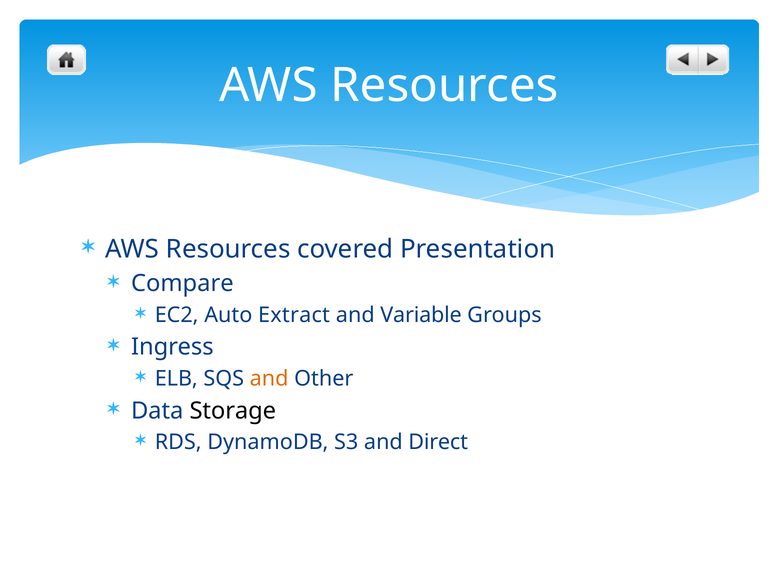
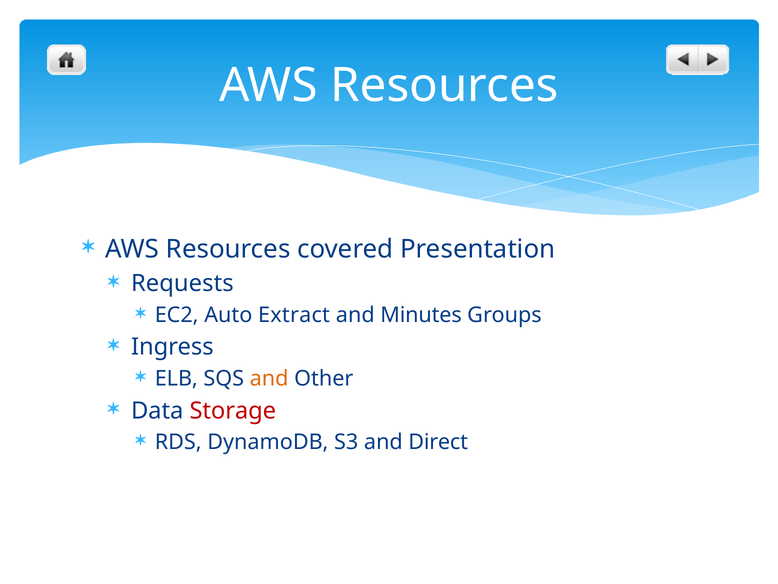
Compare: Compare -> Requests
Variable: Variable -> Minutes
Storage colour: black -> red
